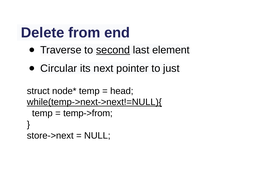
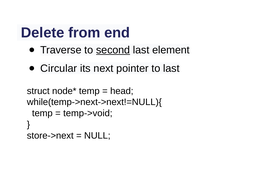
to just: just -> last
while(temp->next->next!=NULL){ underline: present -> none
temp->from: temp->from -> temp->void
